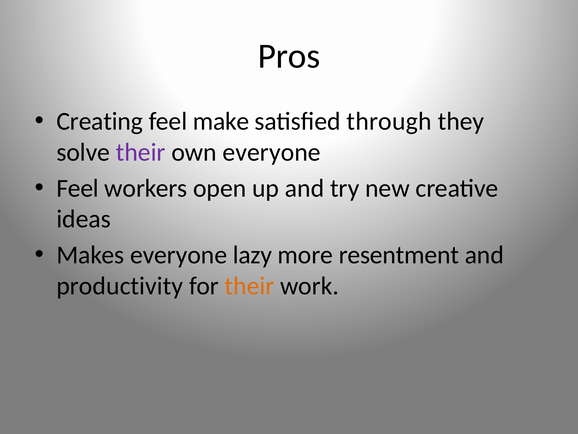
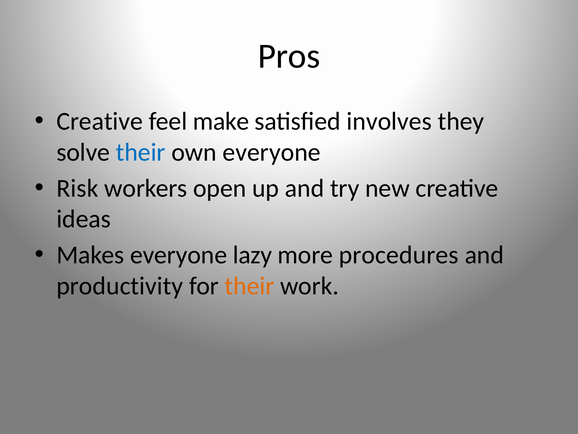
Creating at (100, 121): Creating -> Creative
through: through -> involves
their at (141, 152) colour: purple -> blue
Feel at (78, 188): Feel -> Risk
resentment: resentment -> procedures
